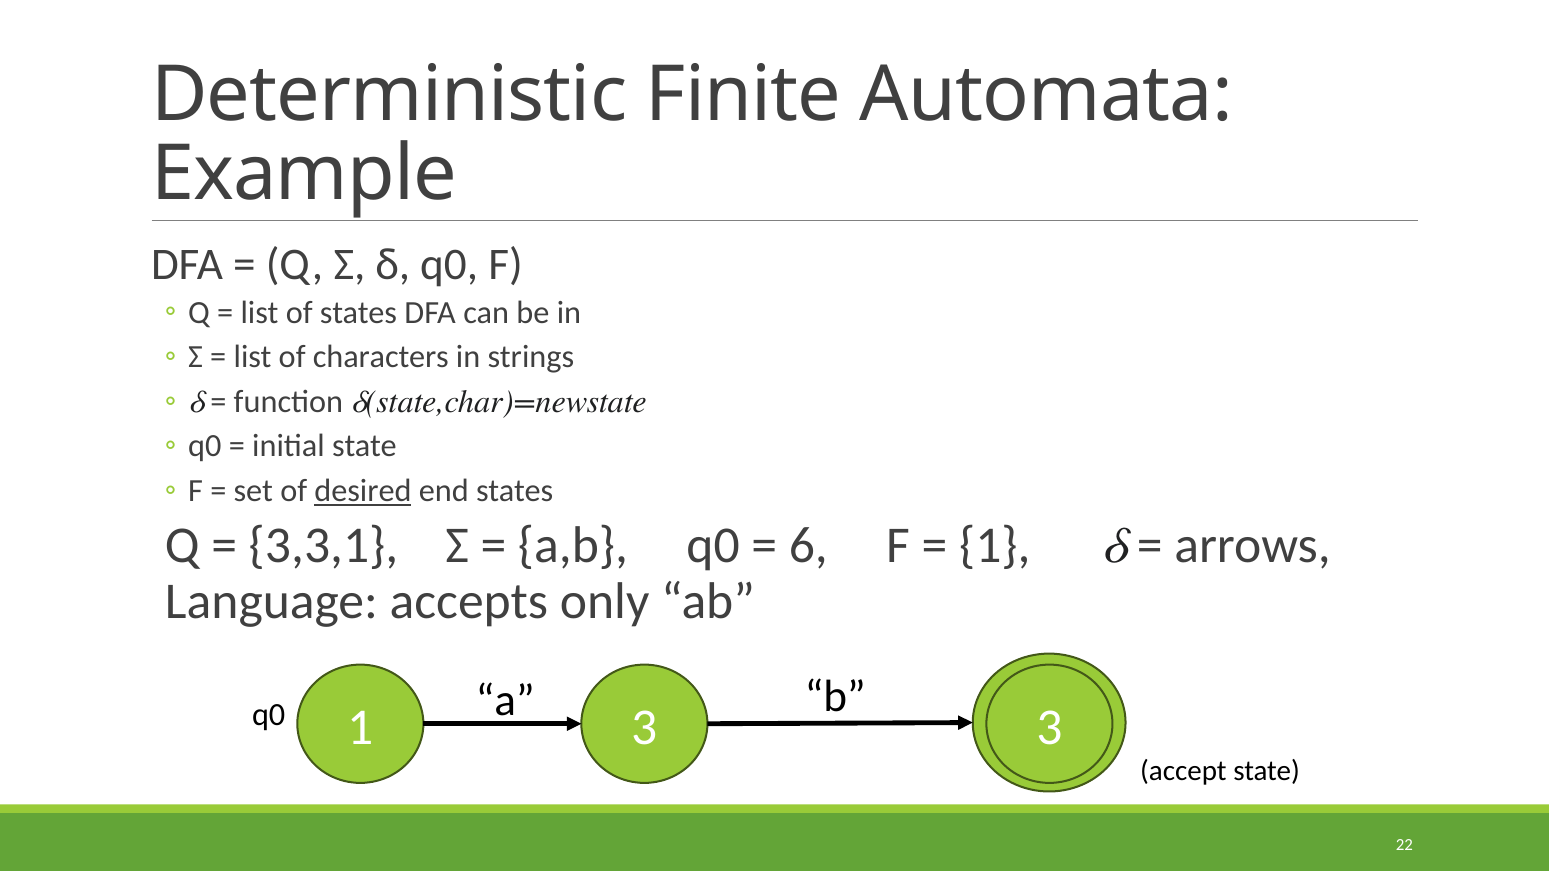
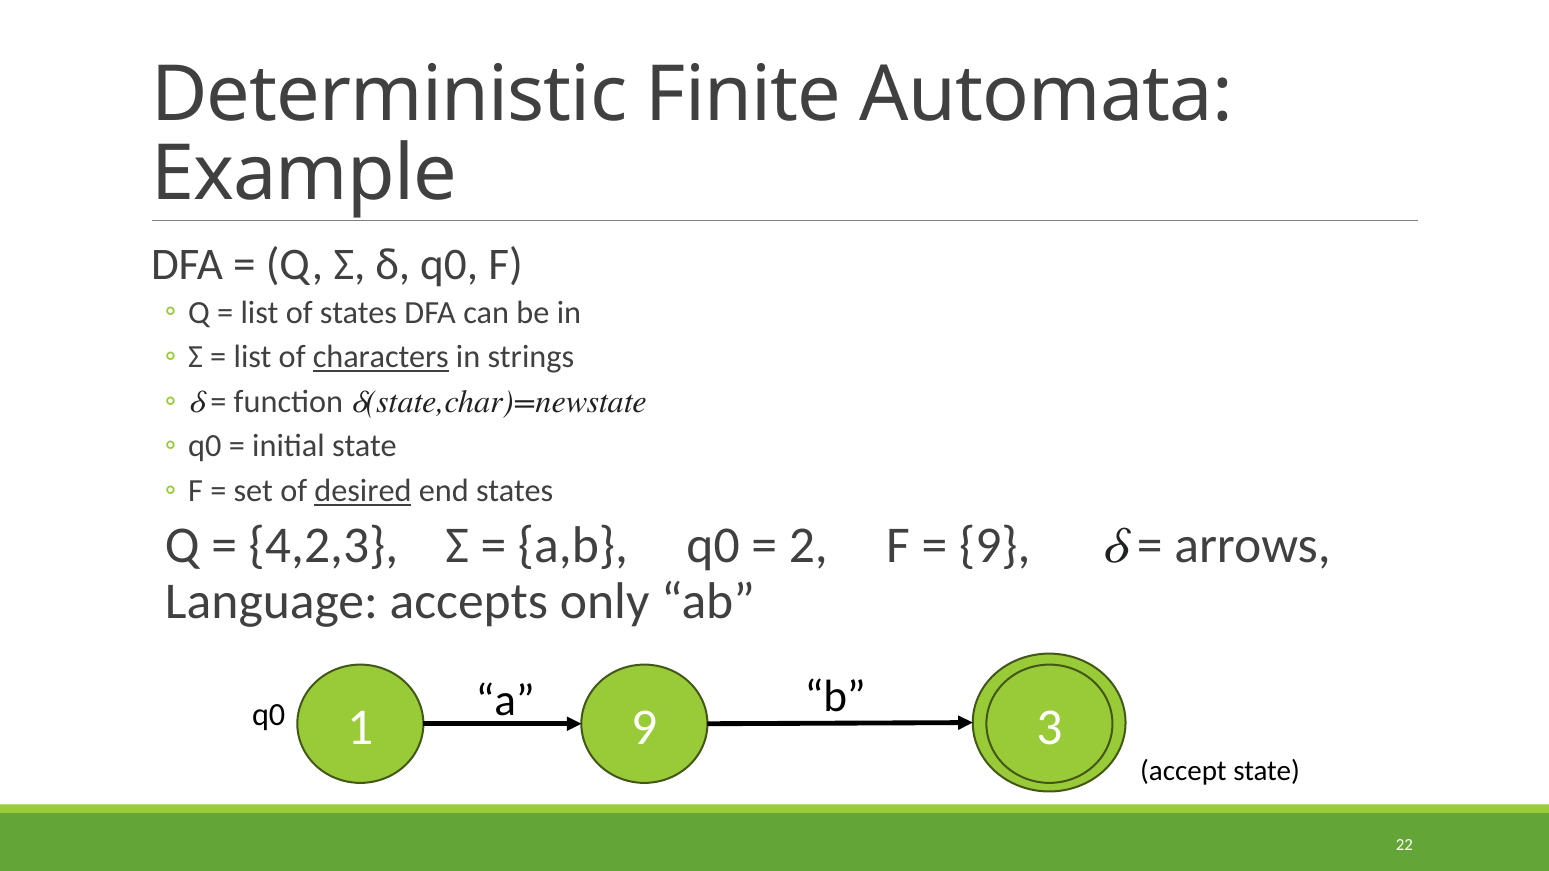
characters underline: none -> present
3,3,1: 3,3,1 -> 4,2,3
6 at (808, 546): 6 -> 2
1 at (995, 546): 1 -> 9
1 3: 3 -> 9
